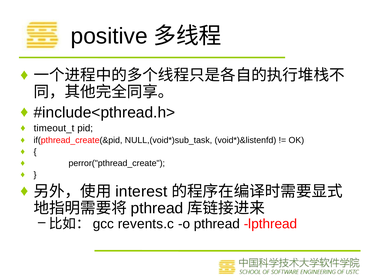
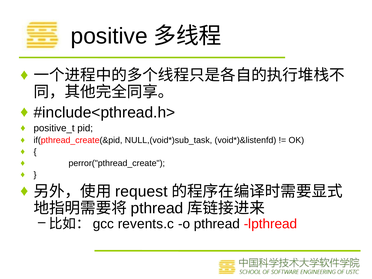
timeout_t: timeout_t -> positive_t
interest: interest -> request
